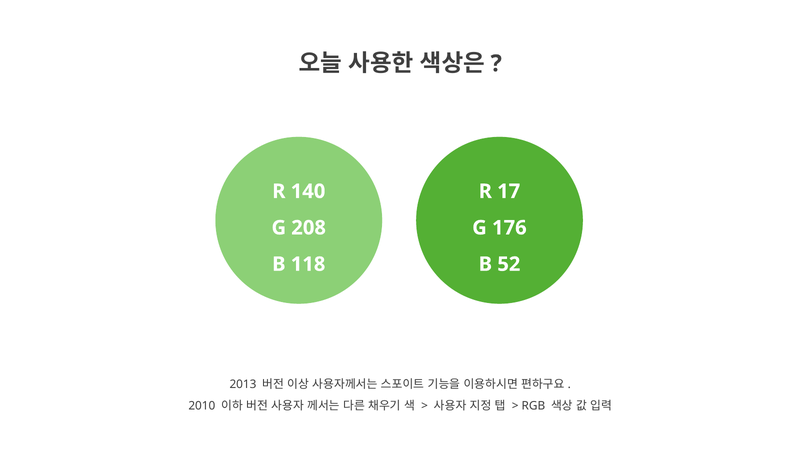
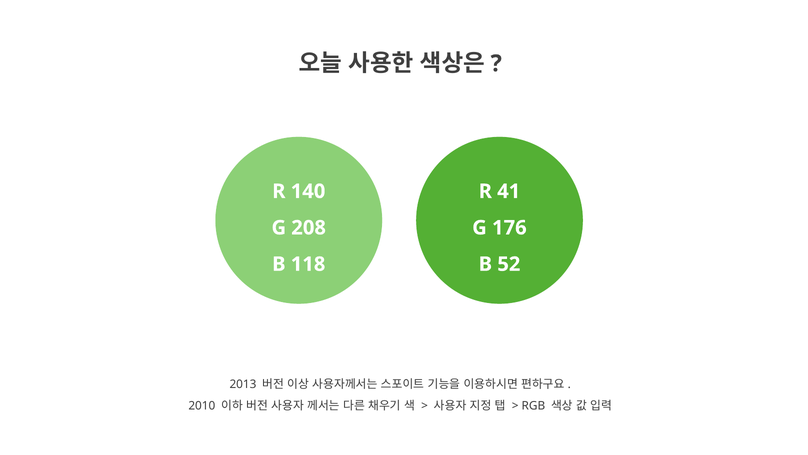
17: 17 -> 41
